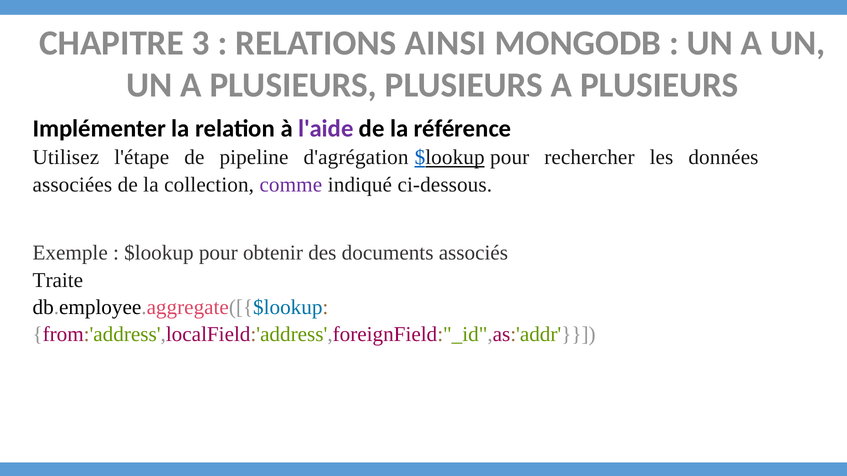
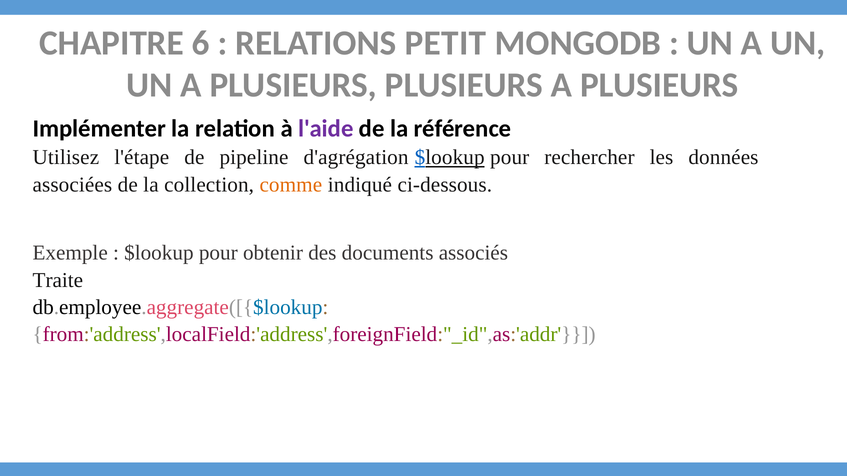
3: 3 -> 6
AINSI: AINSI -> PETIT
comme colour: purple -> orange
